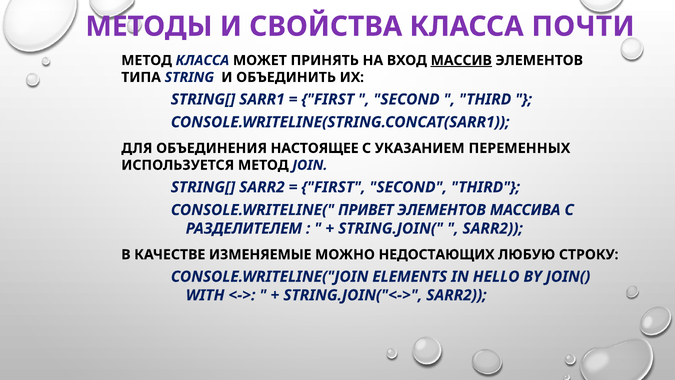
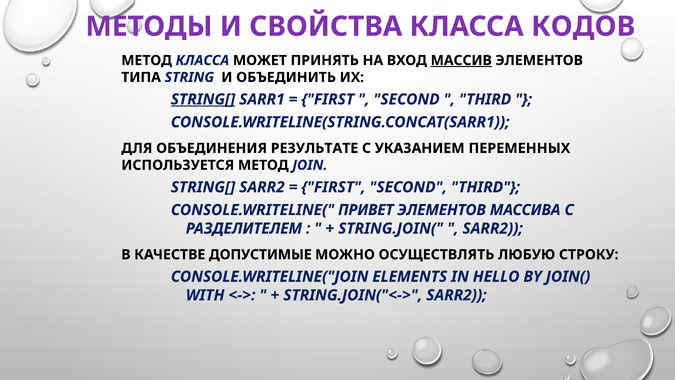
ПОЧТИ: ПОЧТИ -> КОДОВ
STRING[ at (203, 99) underline: none -> present
НАСТОЯЩЕЕ: НАСТОЯЩЕЕ -> РЕЗУЛЬТАТЕ
ИЗМЕНЯЕМЫЕ: ИЗМЕНЯЕМЫЕ -> ДОПУСТИМЫЕ
НЕДОСТАЮЩИХ: НЕДОСТАЮЩИХ -> ОСУЩЕСТВЛЯТЬ
